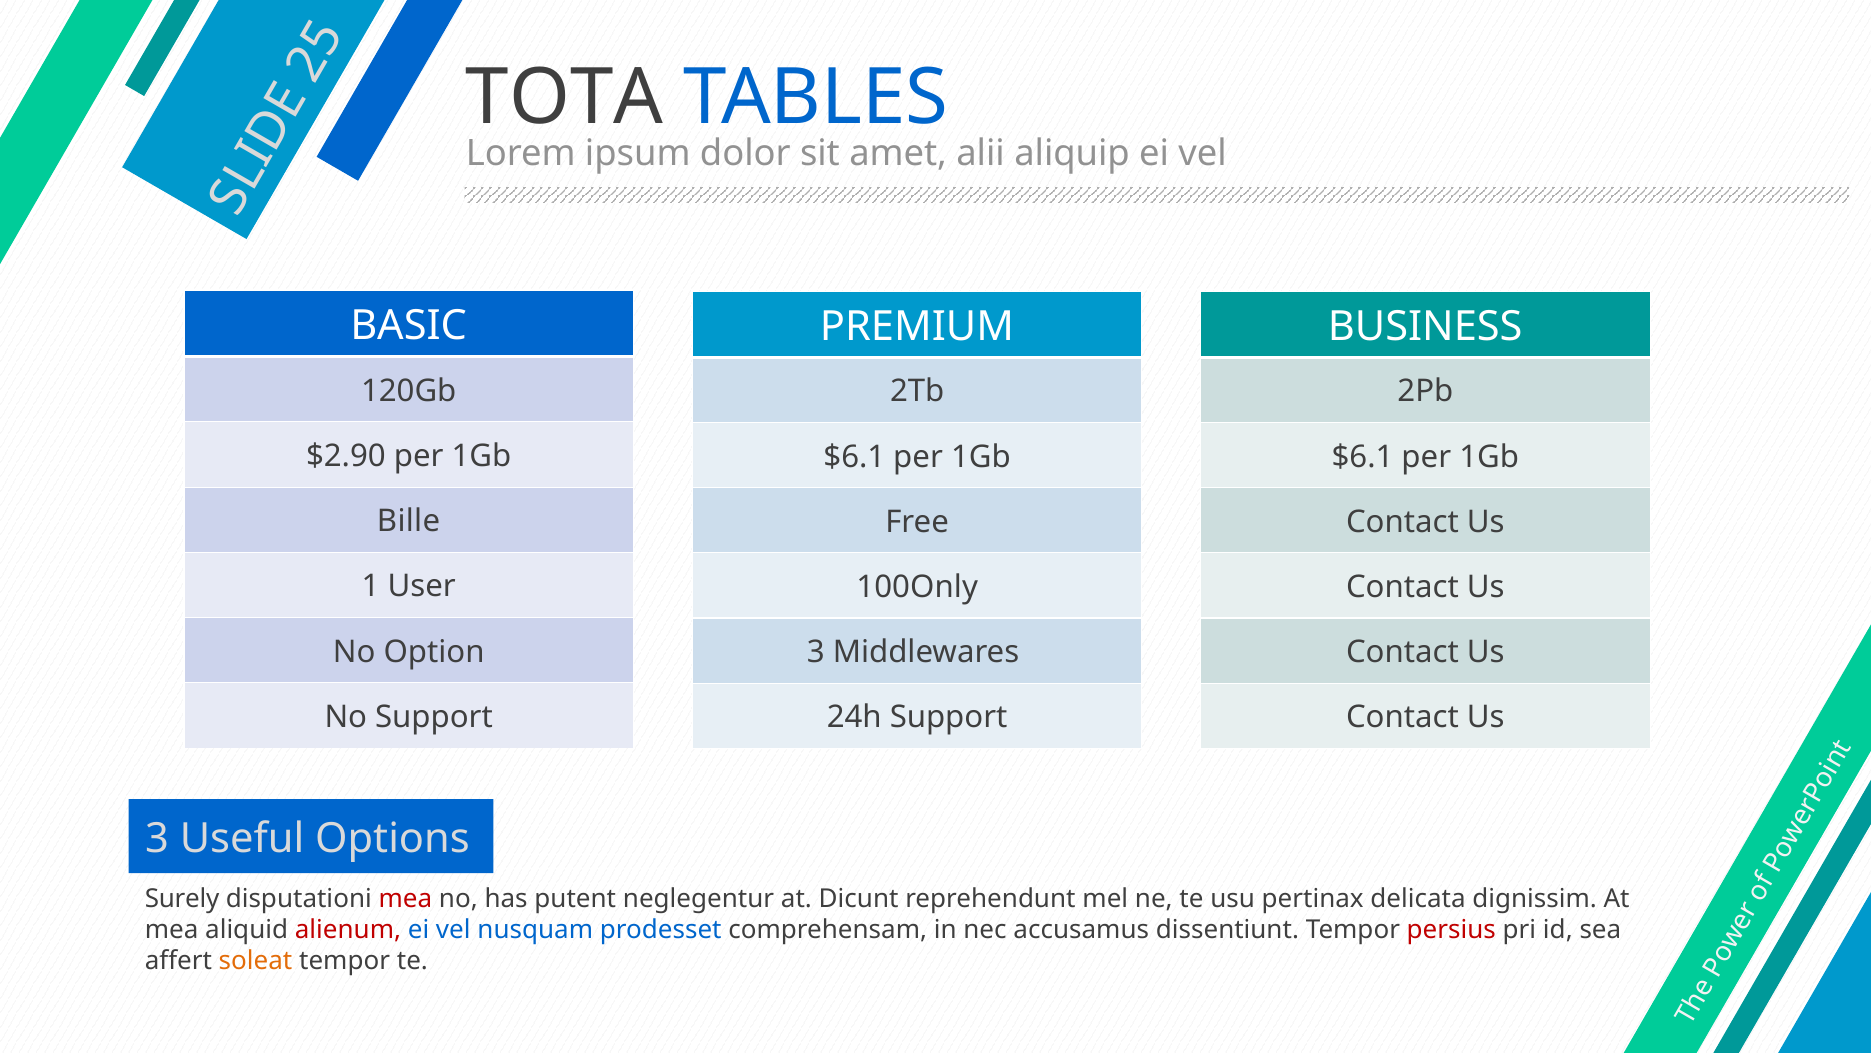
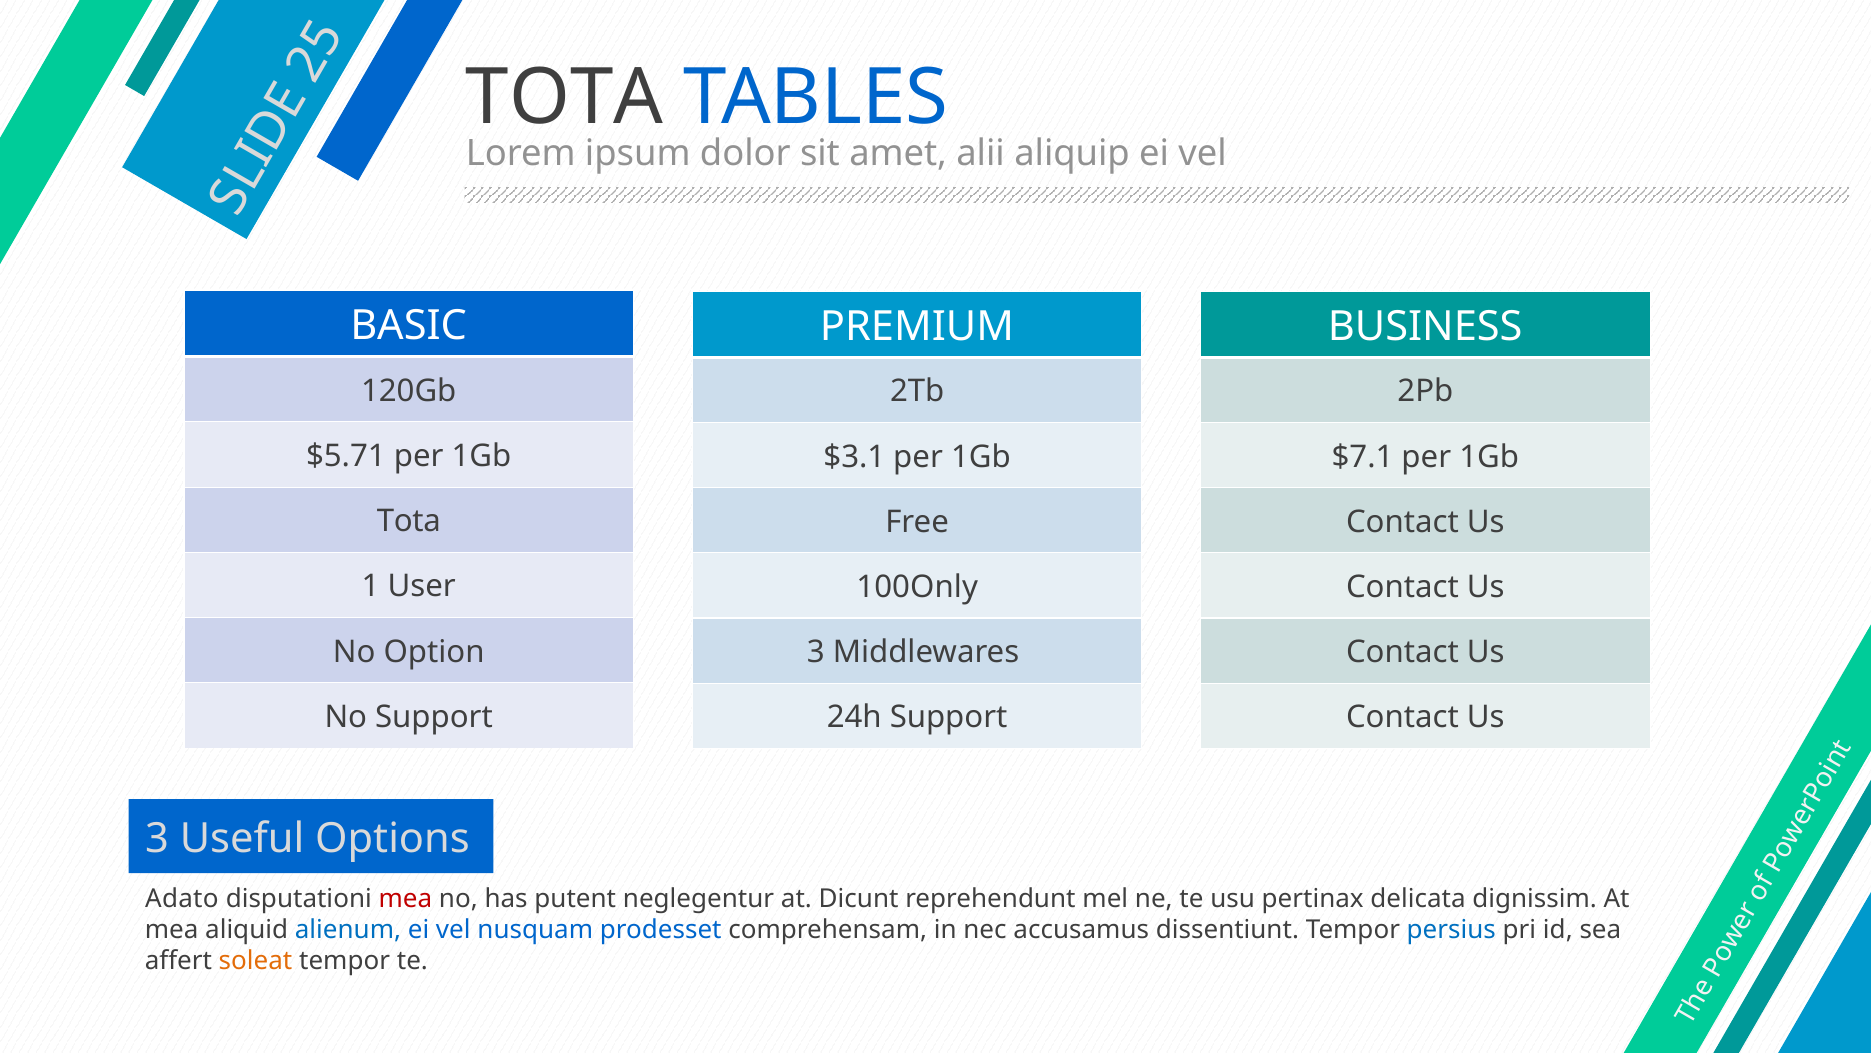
$2.90: $2.90 -> $5.71
$6.1 at (854, 457): $6.1 -> $3.1
$6.1 at (1363, 457): $6.1 -> $7.1
Bille at (409, 521): Bille -> Tota
Surely: Surely -> Adato
alienum colour: red -> blue
persius colour: red -> blue
